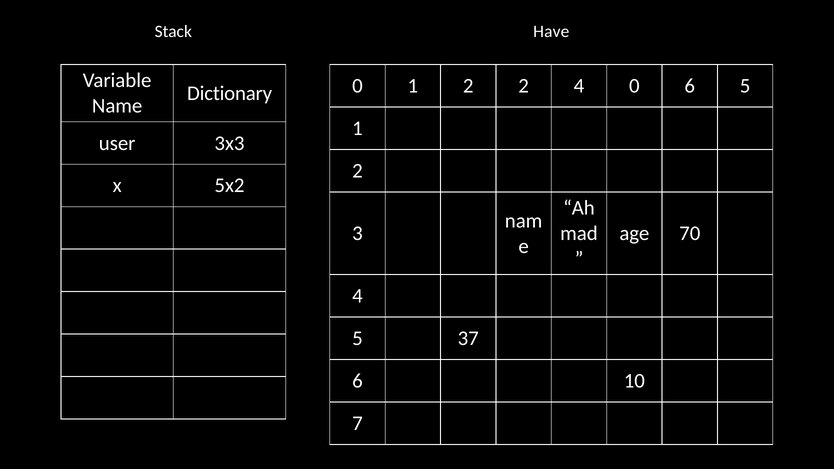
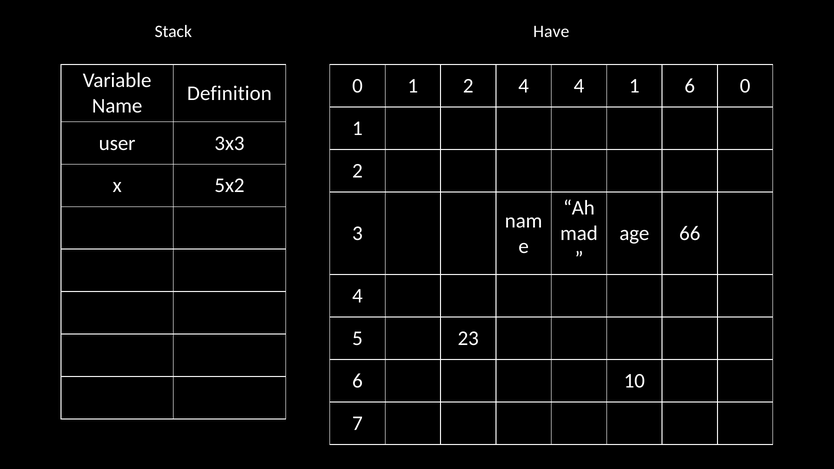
2 2: 2 -> 4
4 0: 0 -> 1
6 5: 5 -> 0
Dictionary: Dictionary -> Definition
70: 70 -> 66
37: 37 -> 23
